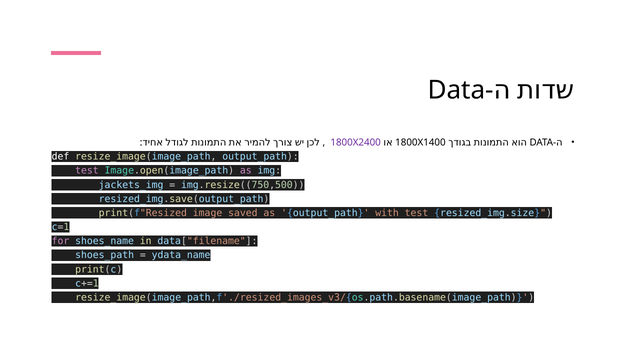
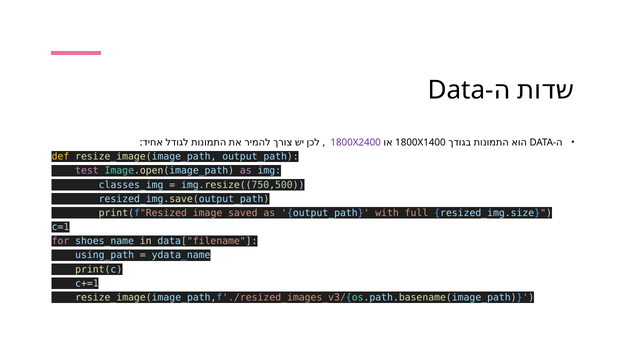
def colour: white -> yellow
jackets_img: jackets_img -> classes_img
with test: test -> full
shoes_path: shoes_path -> using_path
